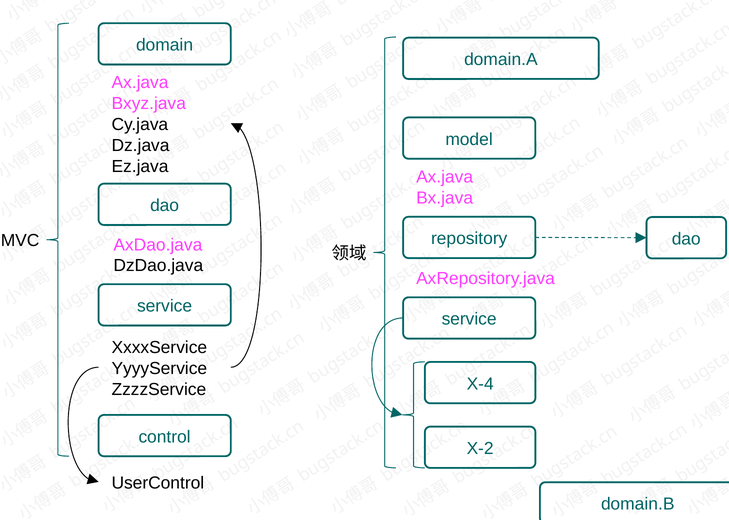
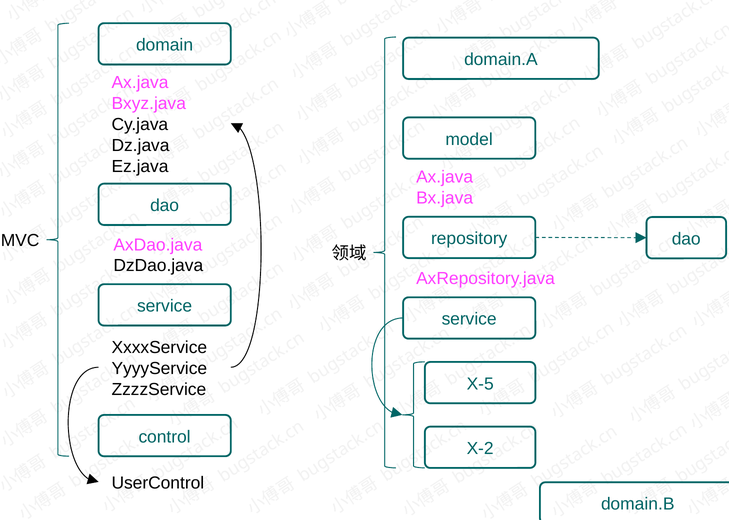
X-4: X-4 -> X-5
